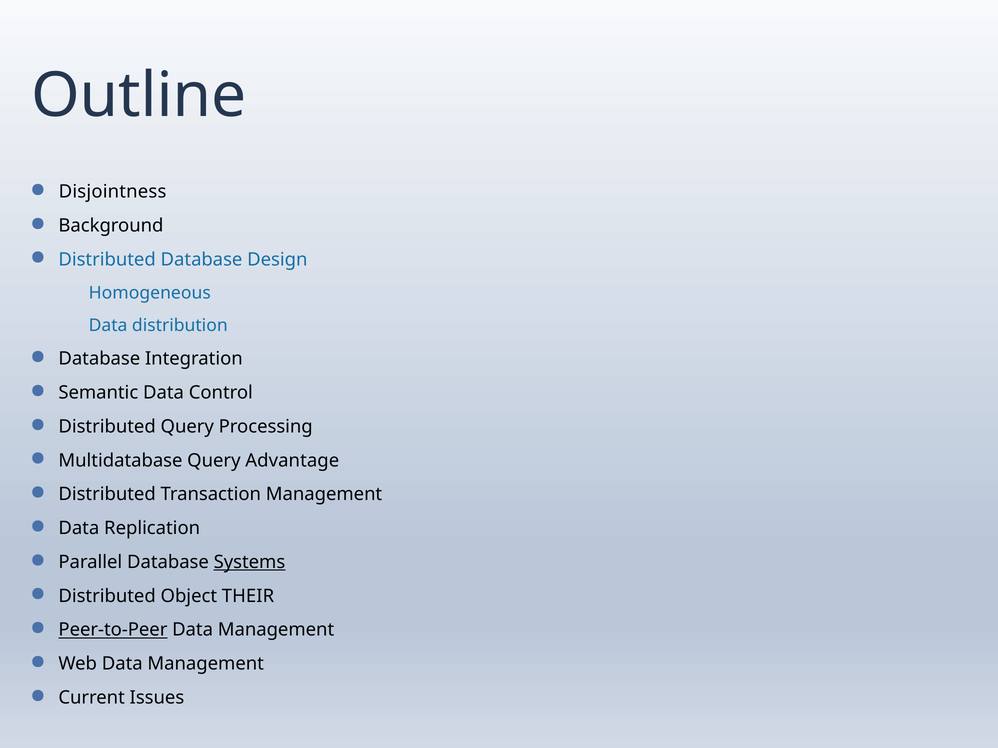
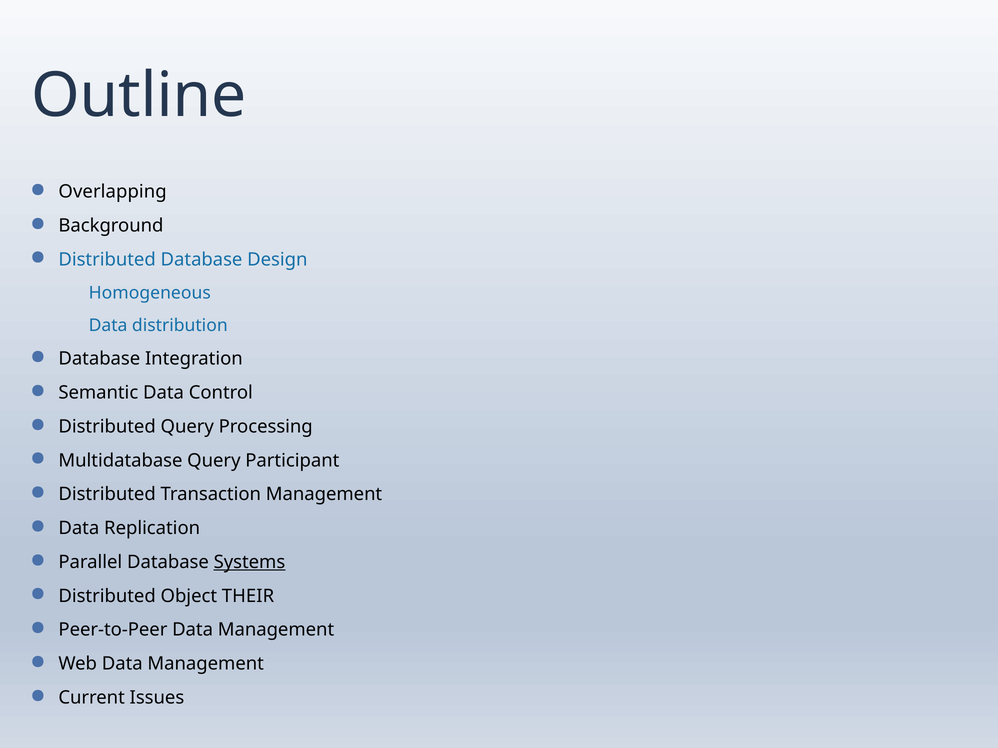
Disjointness: Disjointness -> Overlapping
Advantage: Advantage -> Participant
Peer-to-Peer underline: present -> none
